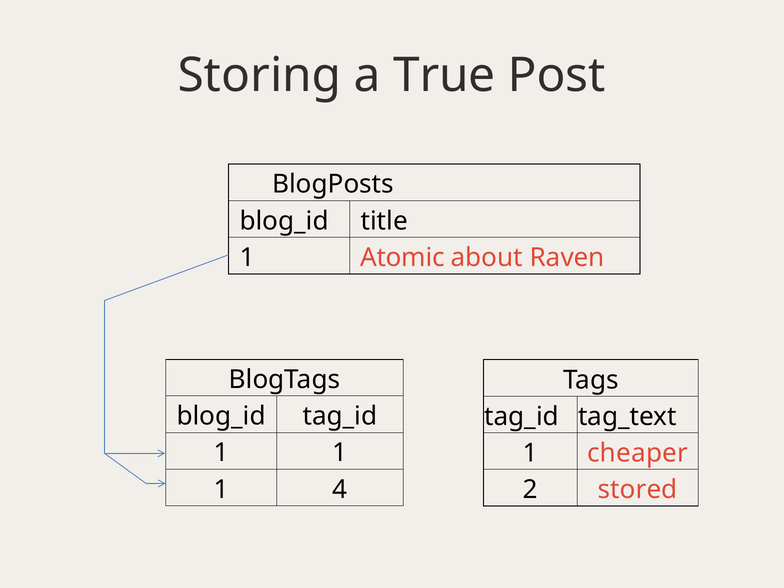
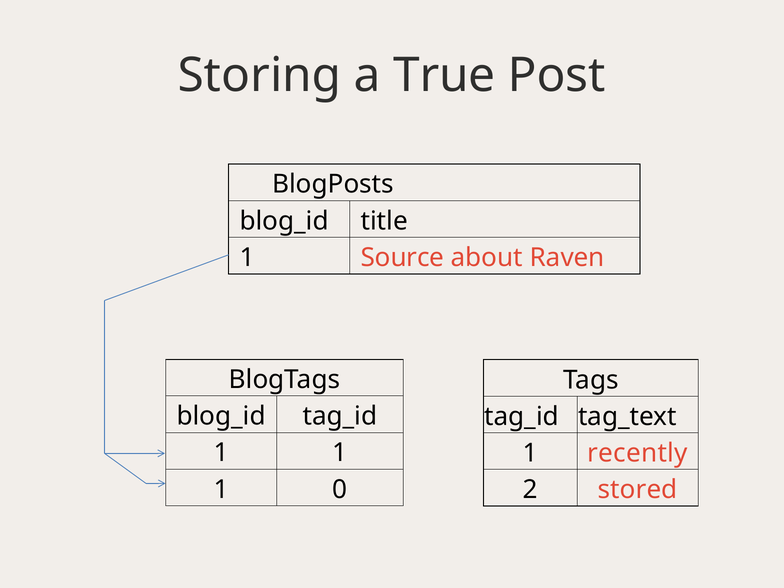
Atomic: Atomic -> Source
cheaper: cheaper -> recently
4: 4 -> 0
